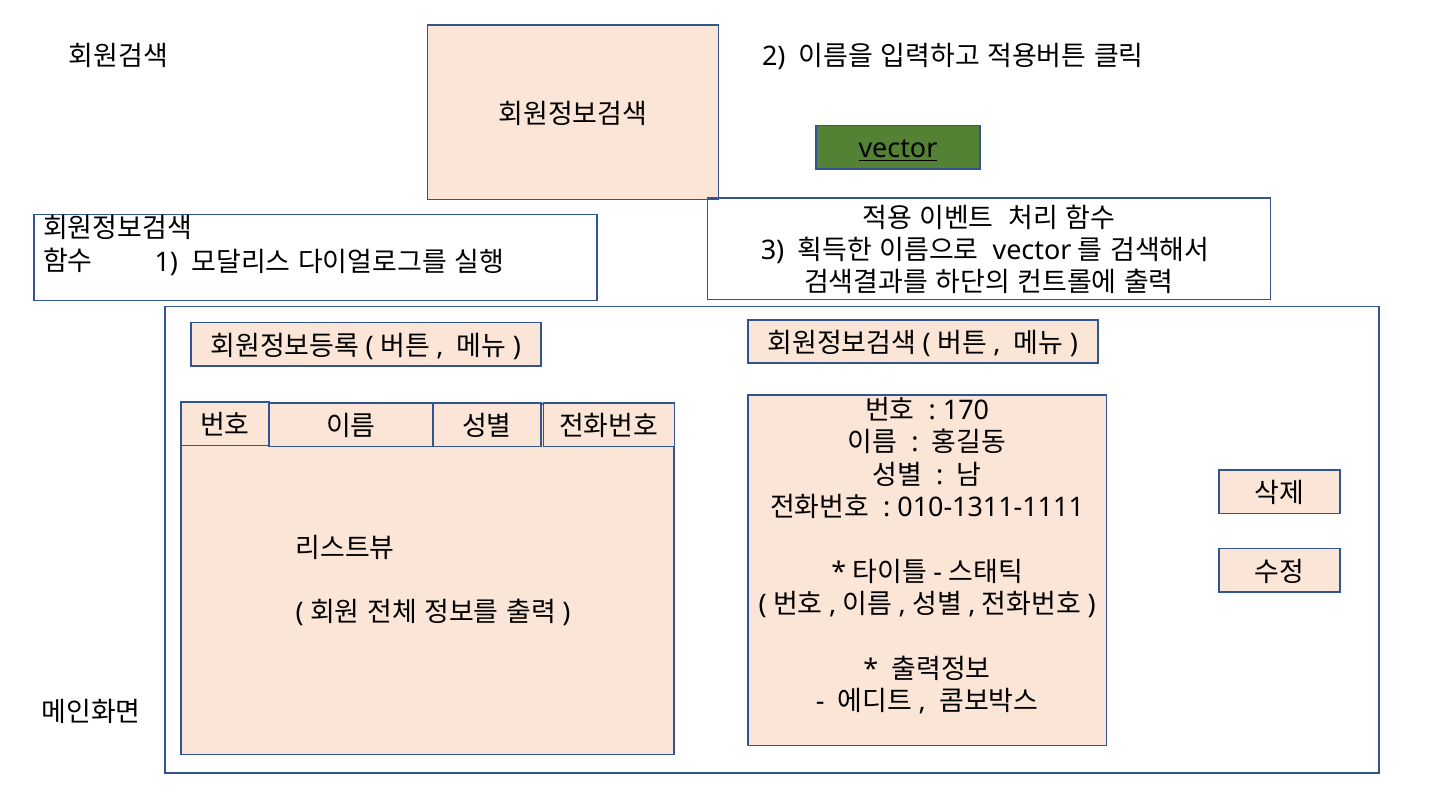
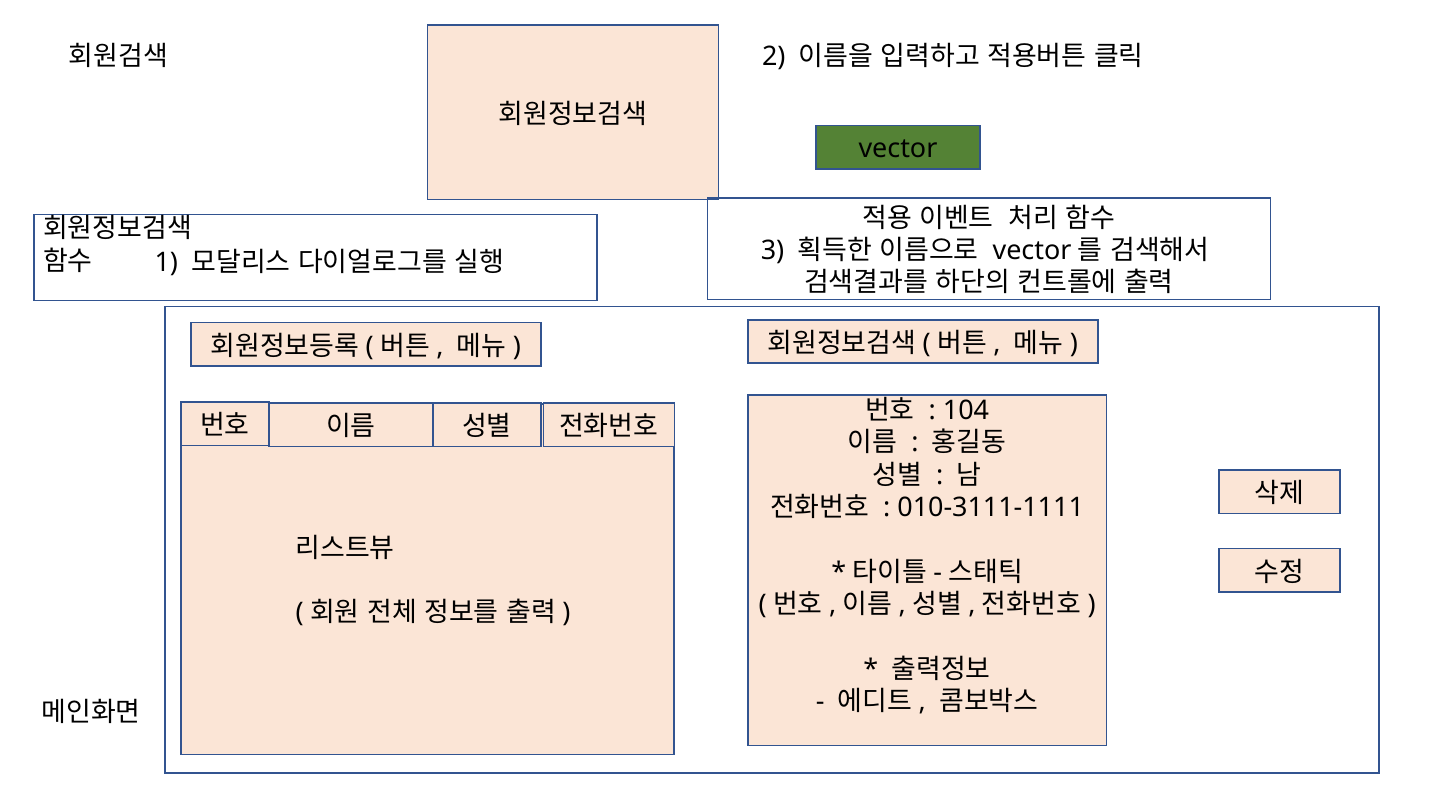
vector underline: present -> none
170: 170 -> 104
010-1311-1111: 010-1311-1111 -> 010-3111-1111
